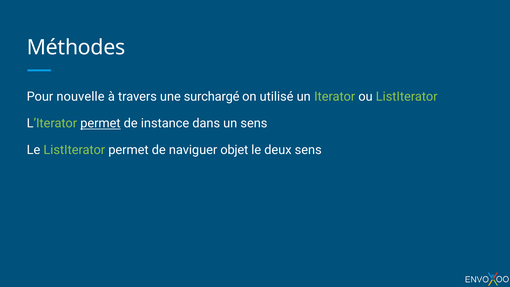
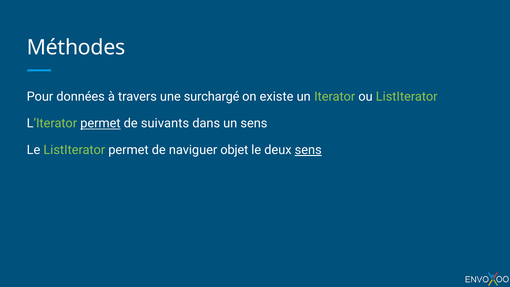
nouvelle: nouvelle -> données
utilisé: utilisé -> existe
instance: instance -> suivants
sens at (308, 150) underline: none -> present
